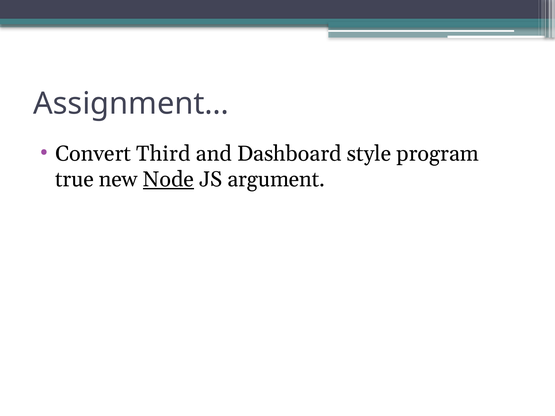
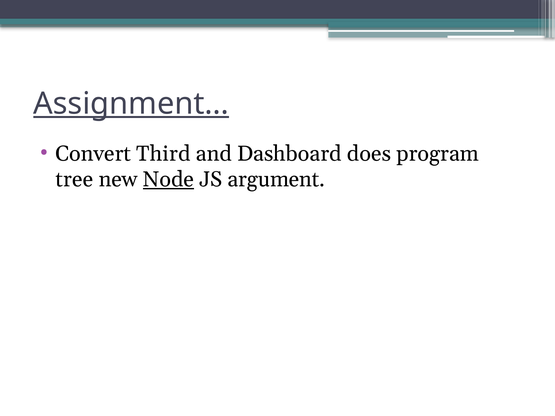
Assignment… underline: none -> present
style: style -> does
true: true -> tree
